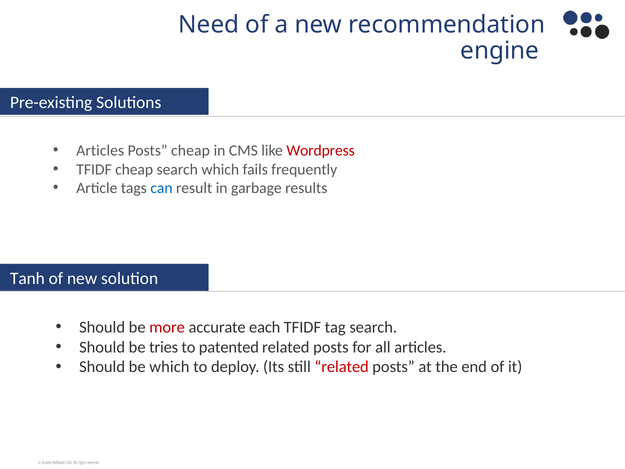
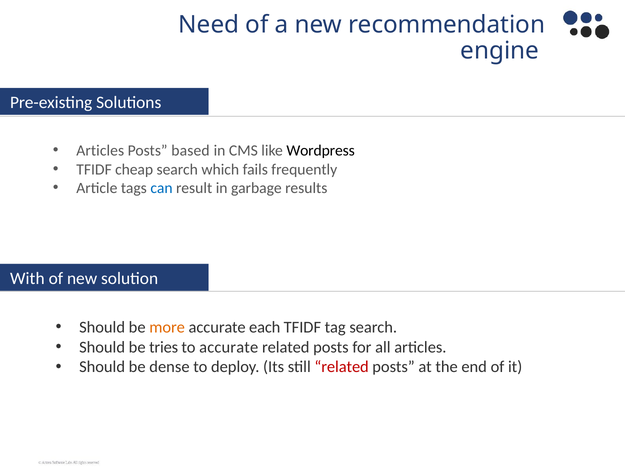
Posts cheap: cheap -> based
Wordpress colour: red -> black
Tanh: Tanh -> With
more colour: red -> orange
to patented: patented -> accurate
be which: which -> dense
